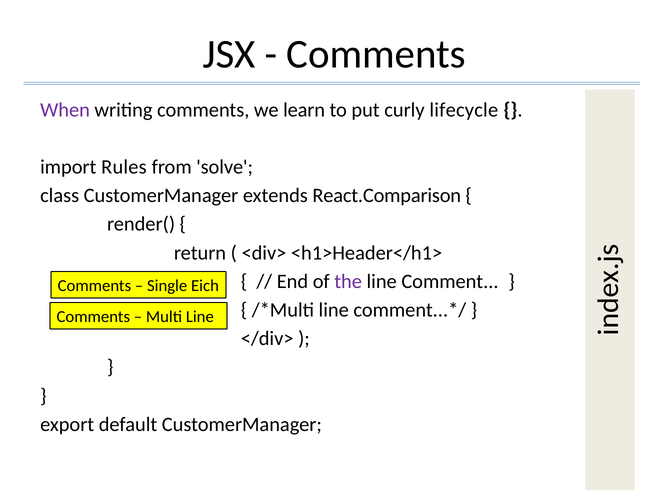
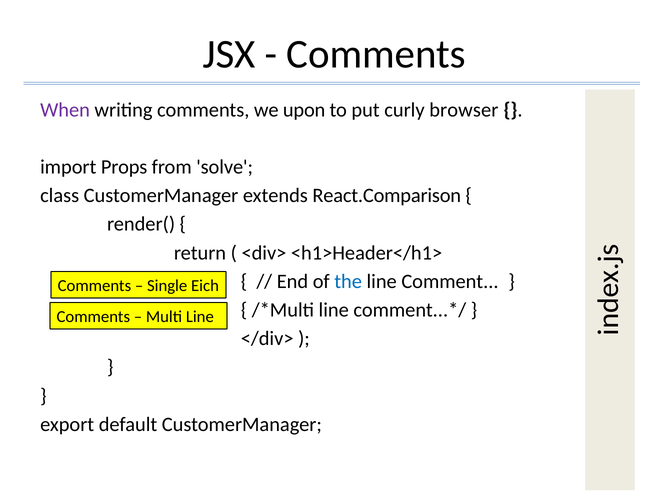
learn: learn -> upon
lifecycle: lifecycle -> browser
Rules: Rules -> Props
the colour: purple -> blue
